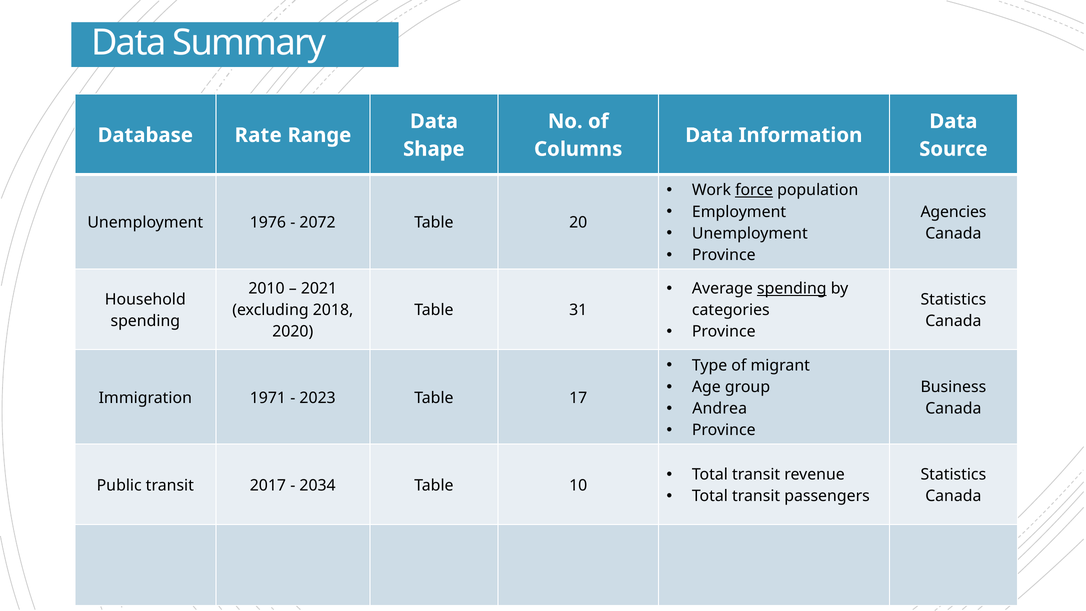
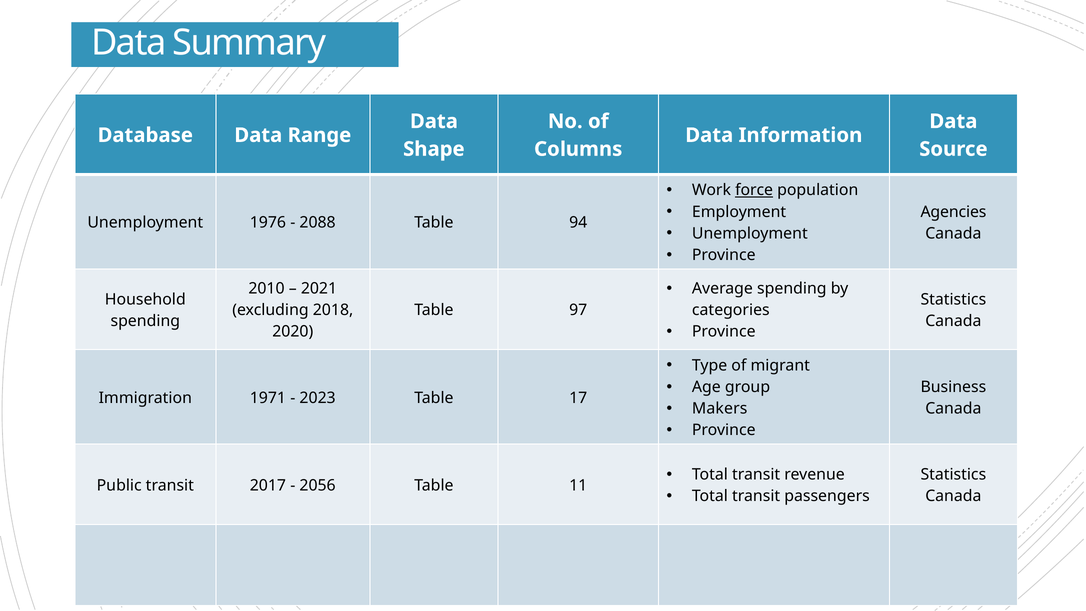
Database Rate: Rate -> Data
2072: 2072 -> 2088
20: 20 -> 94
spending at (792, 289) underline: present -> none
31: 31 -> 97
Andrea: Andrea -> Makers
2034: 2034 -> 2056
10: 10 -> 11
